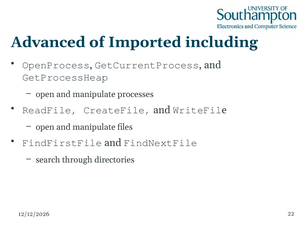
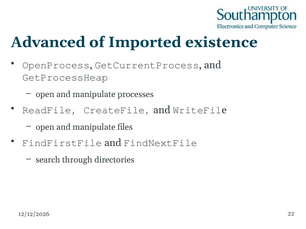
including: including -> existence
